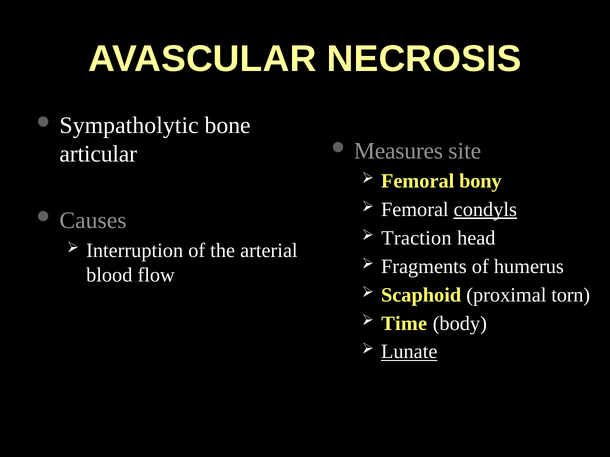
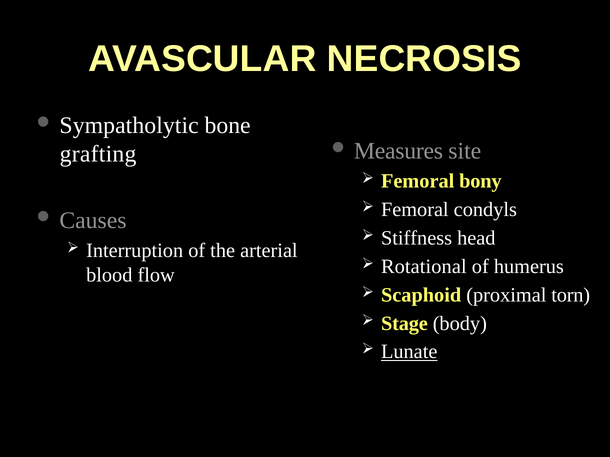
articular: articular -> grafting
condyls underline: present -> none
Traction: Traction -> Stiffness
Fragments: Fragments -> Rotational
Time: Time -> Stage
